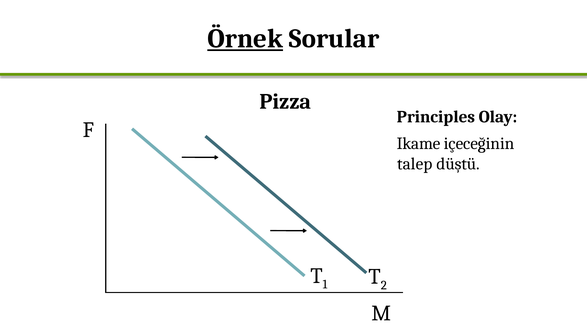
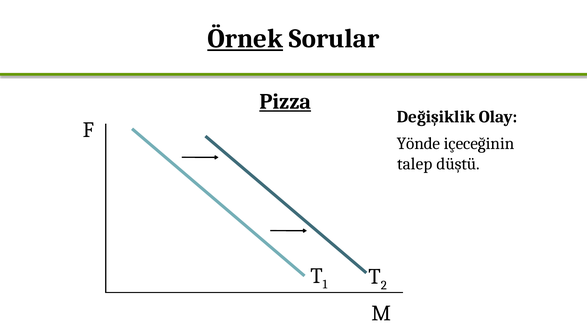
Pizza underline: none -> present
Principles: Principles -> Değişiklik
Ikame: Ikame -> Yönde
